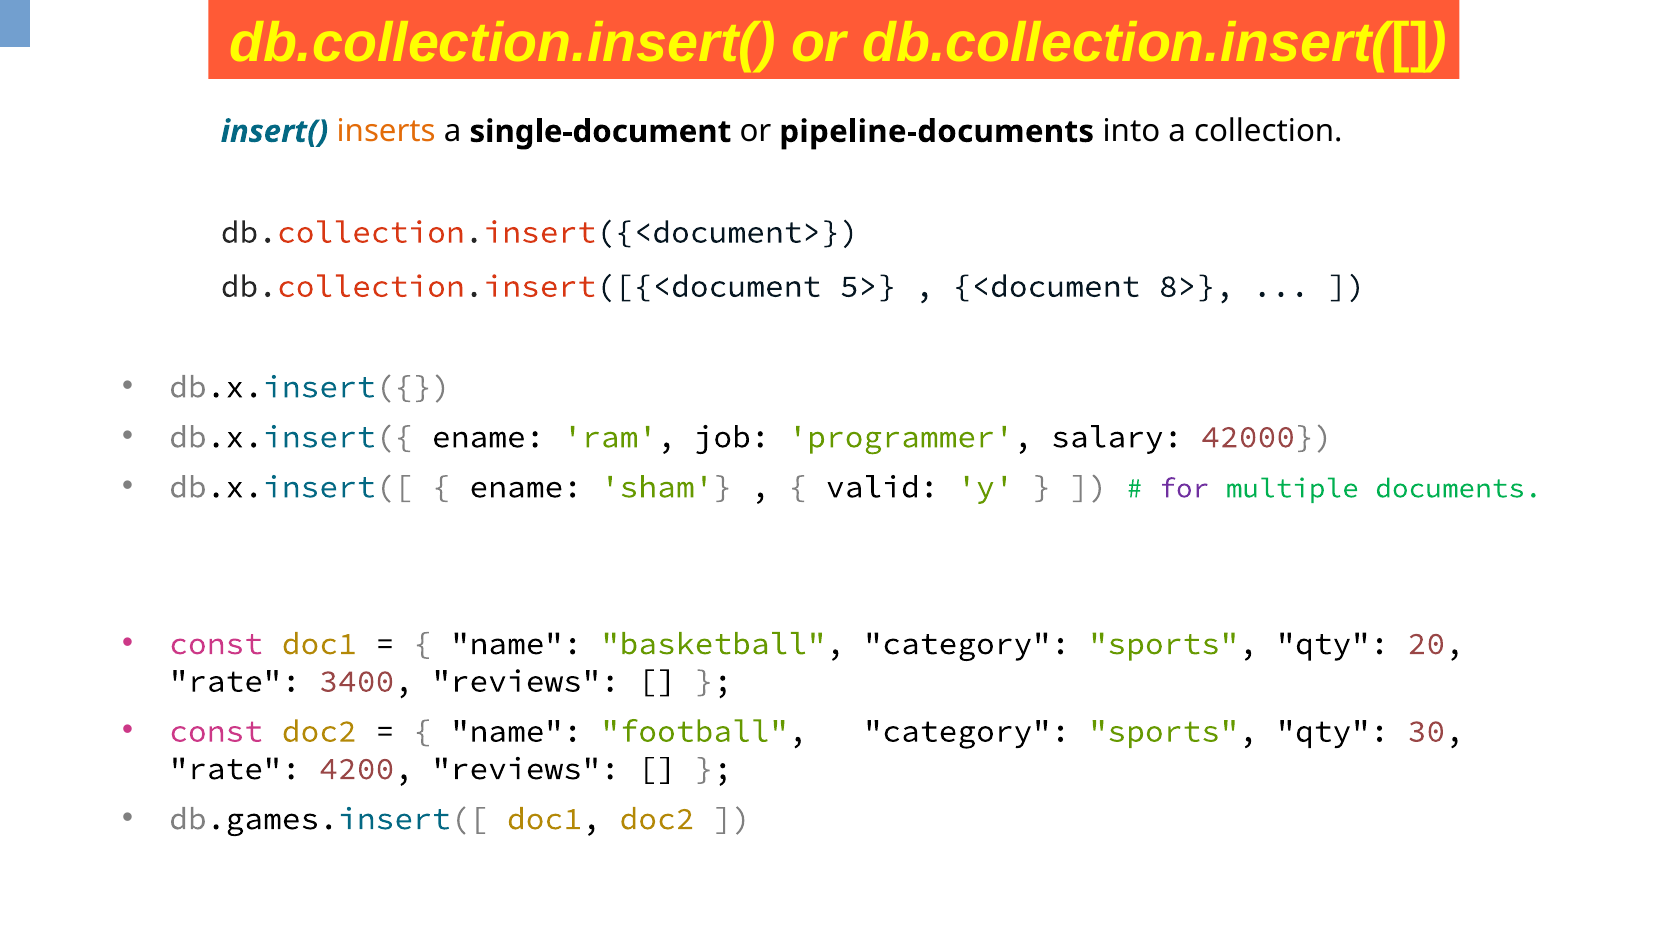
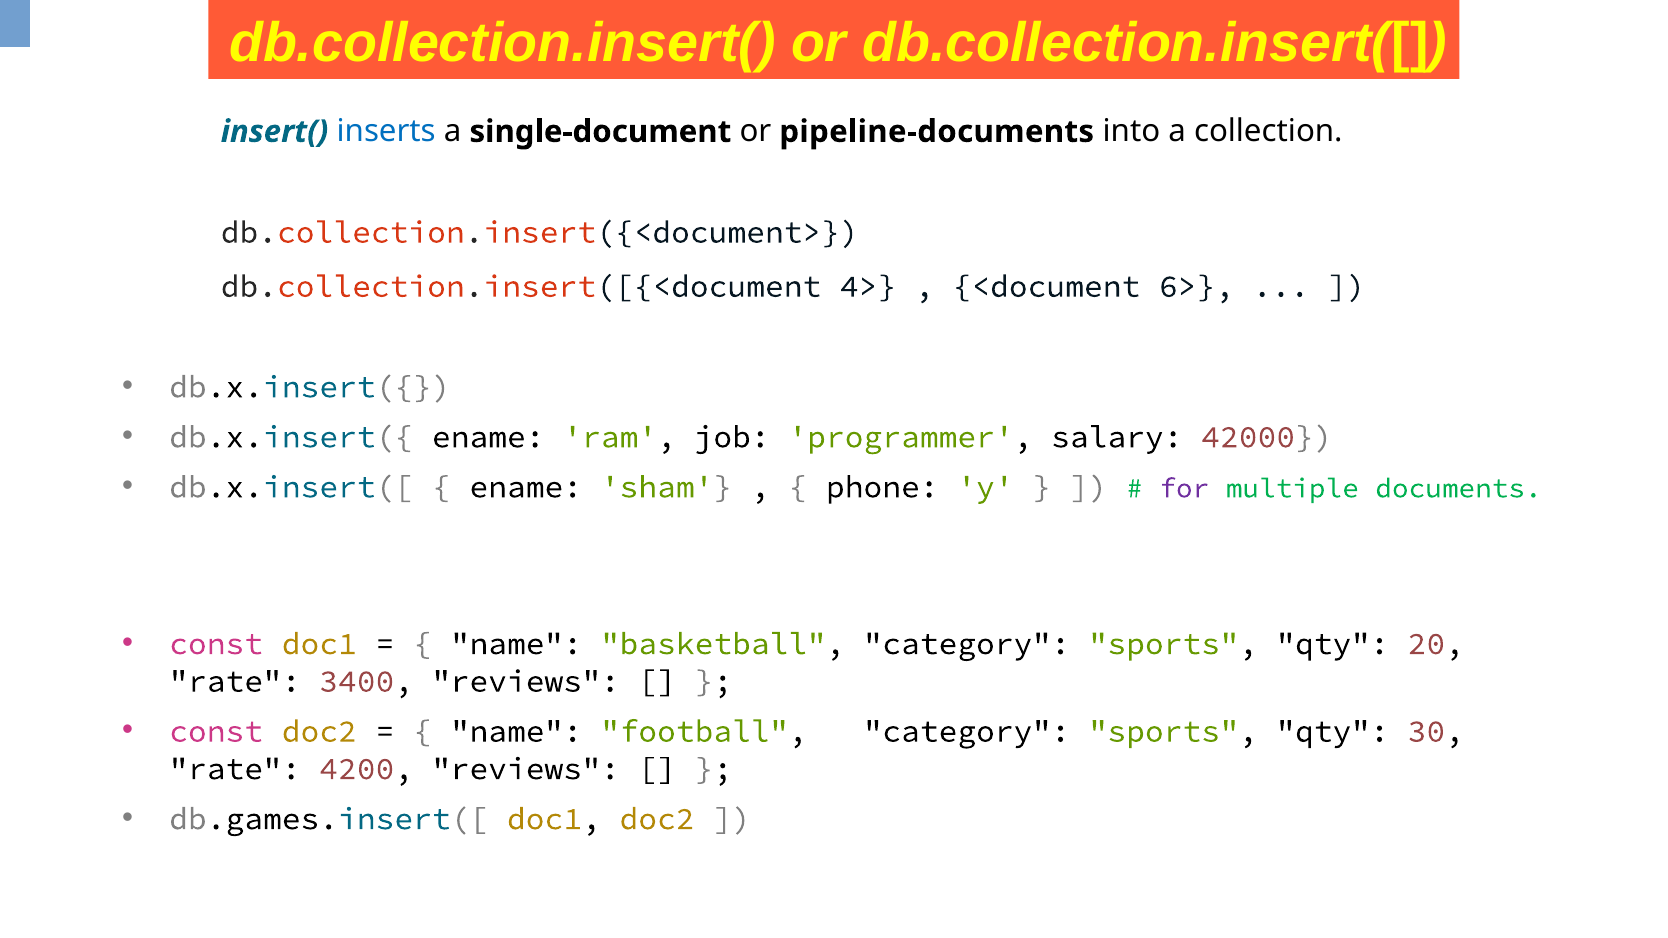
inserts colour: orange -> blue
5>: 5> -> 4>
8>: 8> -> 6>
valid: valid -> phone
